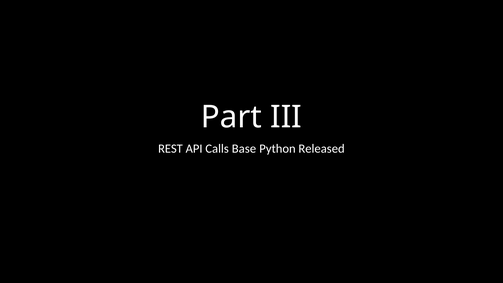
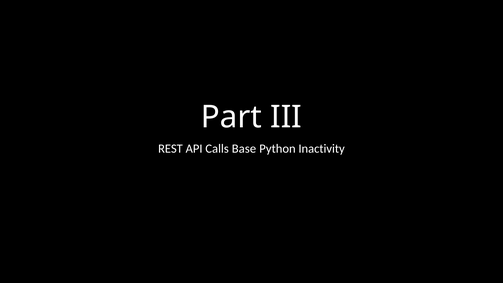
Released: Released -> Inactivity
